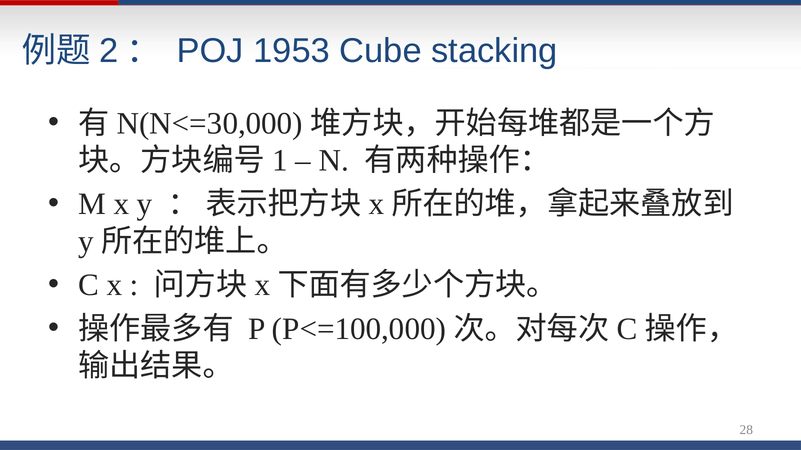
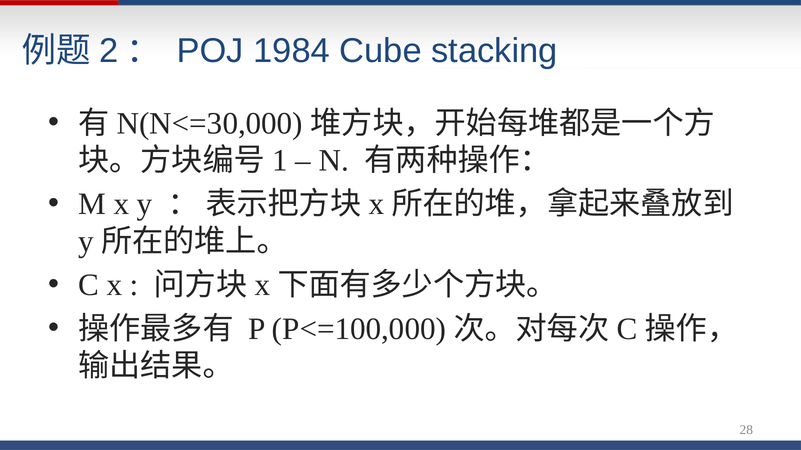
1953: 1953 -> 1984
